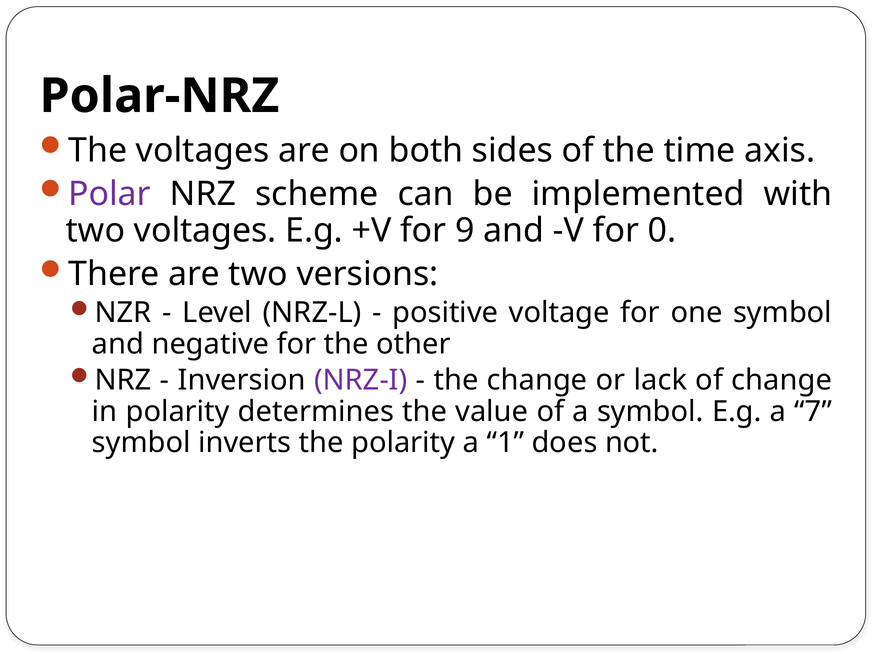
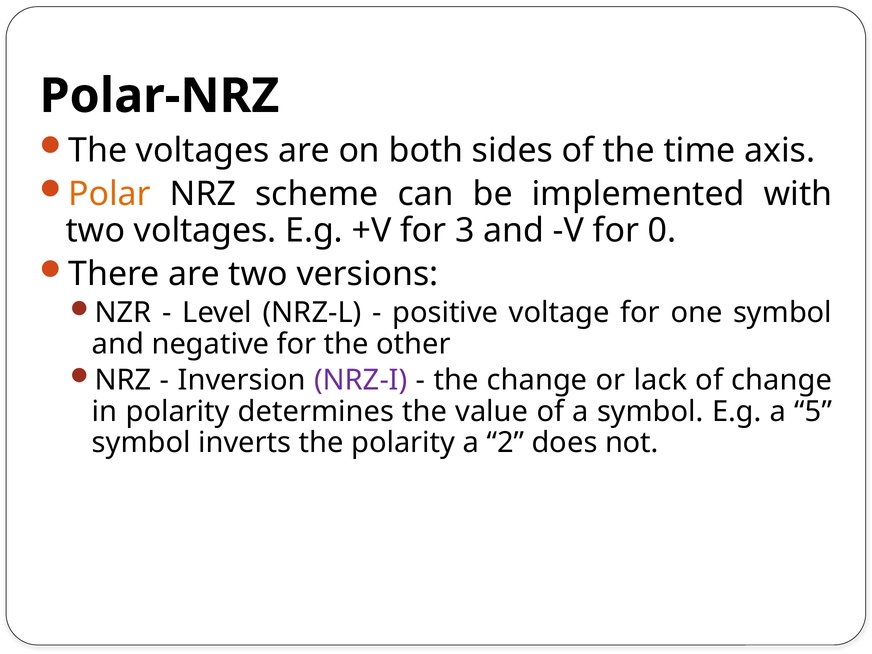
Polar colour: purple -> orange
9: 9 -> 3
7: 7 -> 5
1: 1 -> 2
